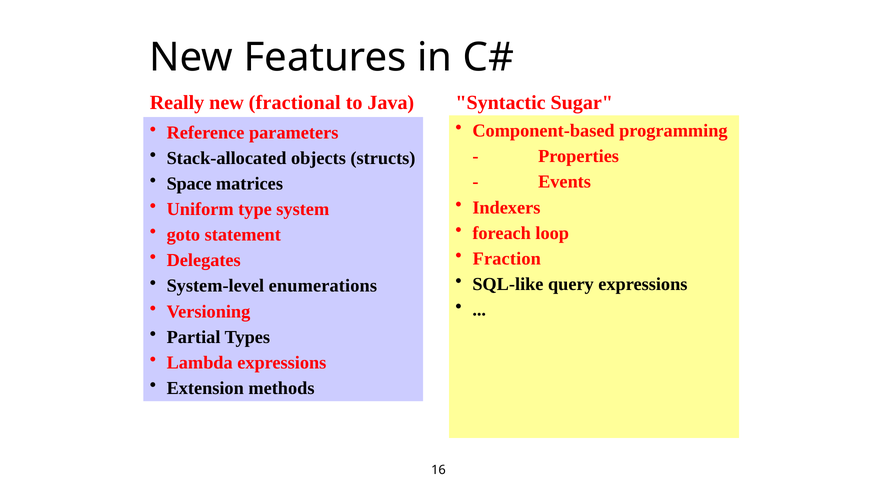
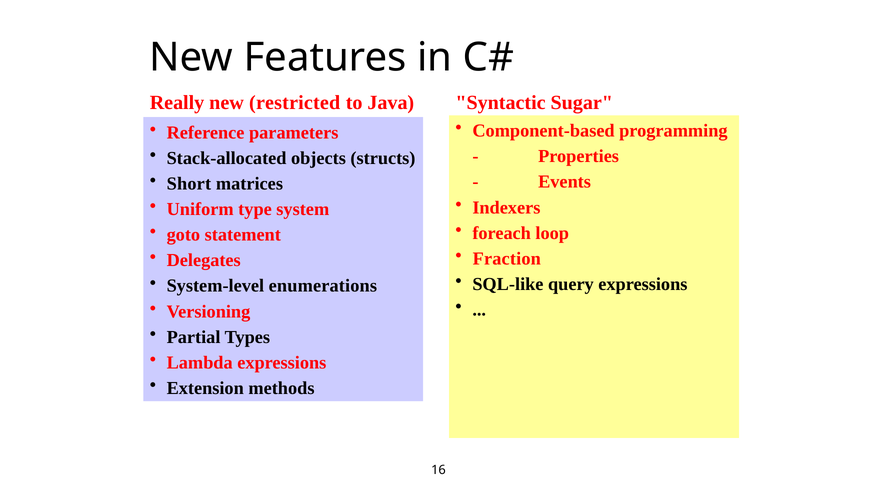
fractional: fractional -> restricted
Space: Space -> Short
